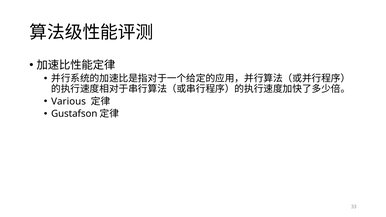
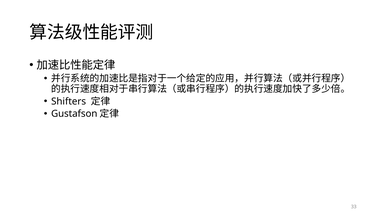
Various: Various -> Shifters
